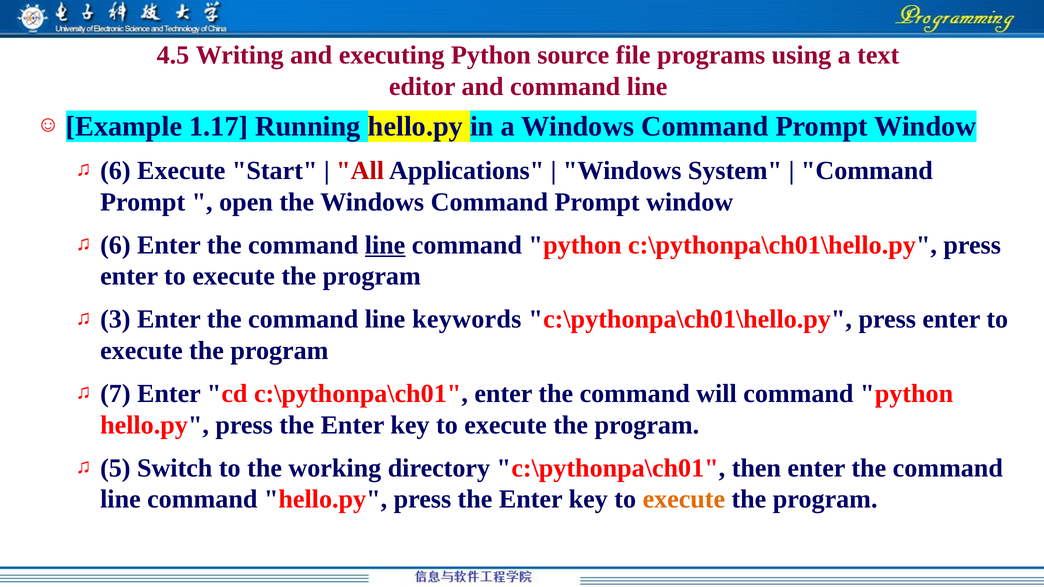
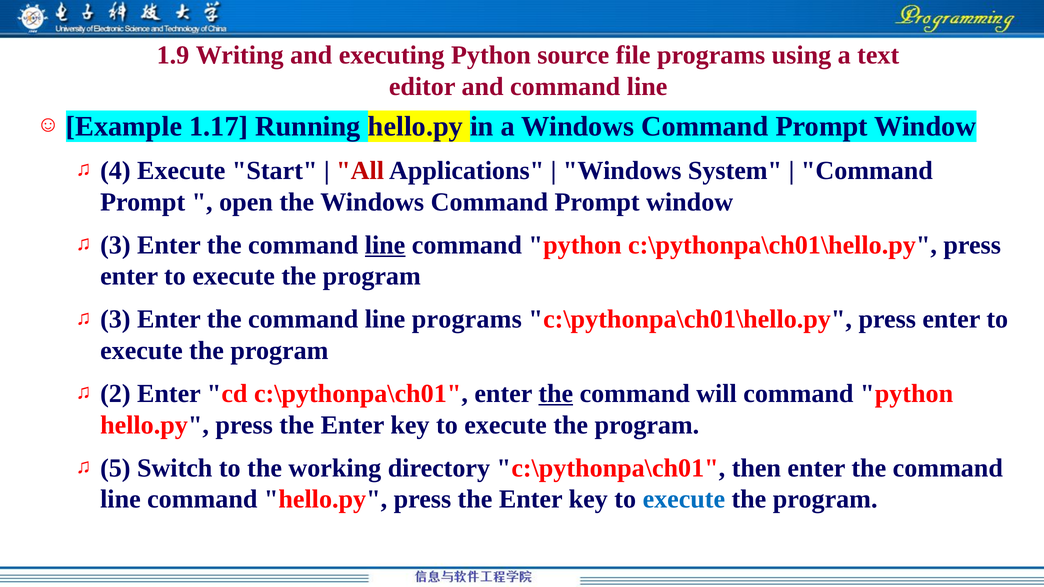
4.5: 4.5 -> 1.9
6 at (115, 171): 6 -> 4
6 at (115, 245): 6 -> 3
line keywords: keywords -> programs
7: 7 -> 2
the at (556, 394) underline: none -> present
execute at (684, 500) colour: orange -> blue
